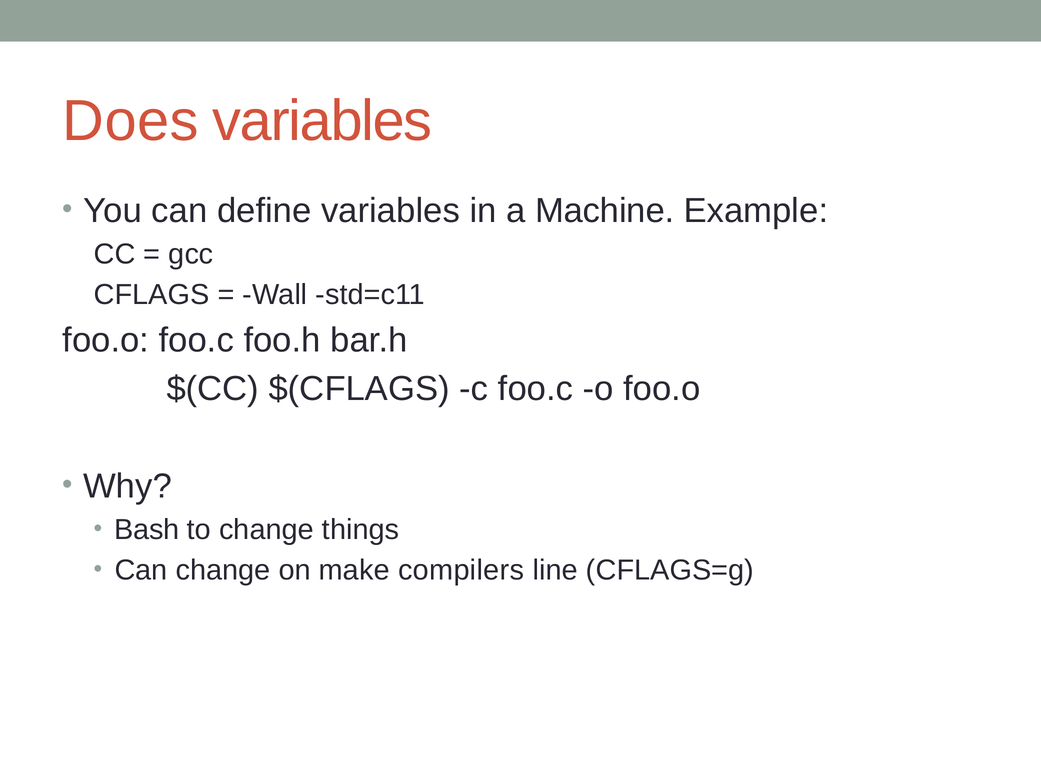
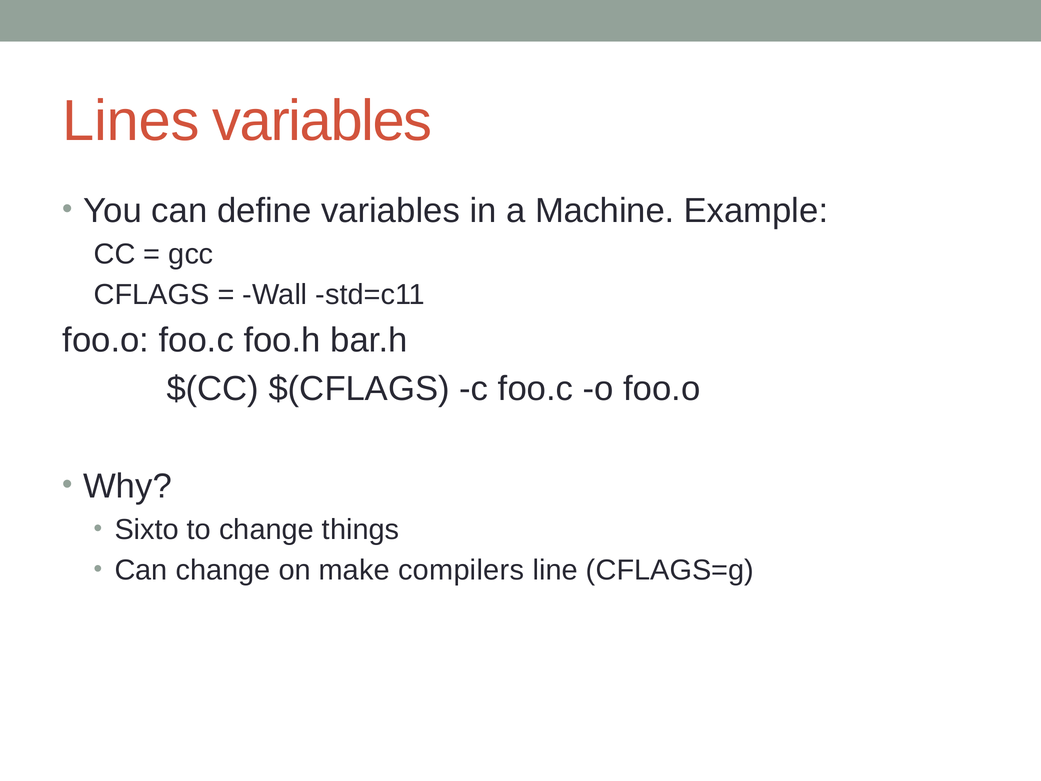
Does: Does -> Lines
Bash: Bash -> Sixto
